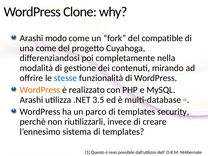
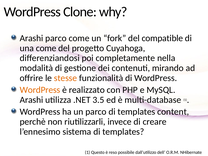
Arashi modo: modo -> parco
stesse colour: blue -> orange
security: security -> content
